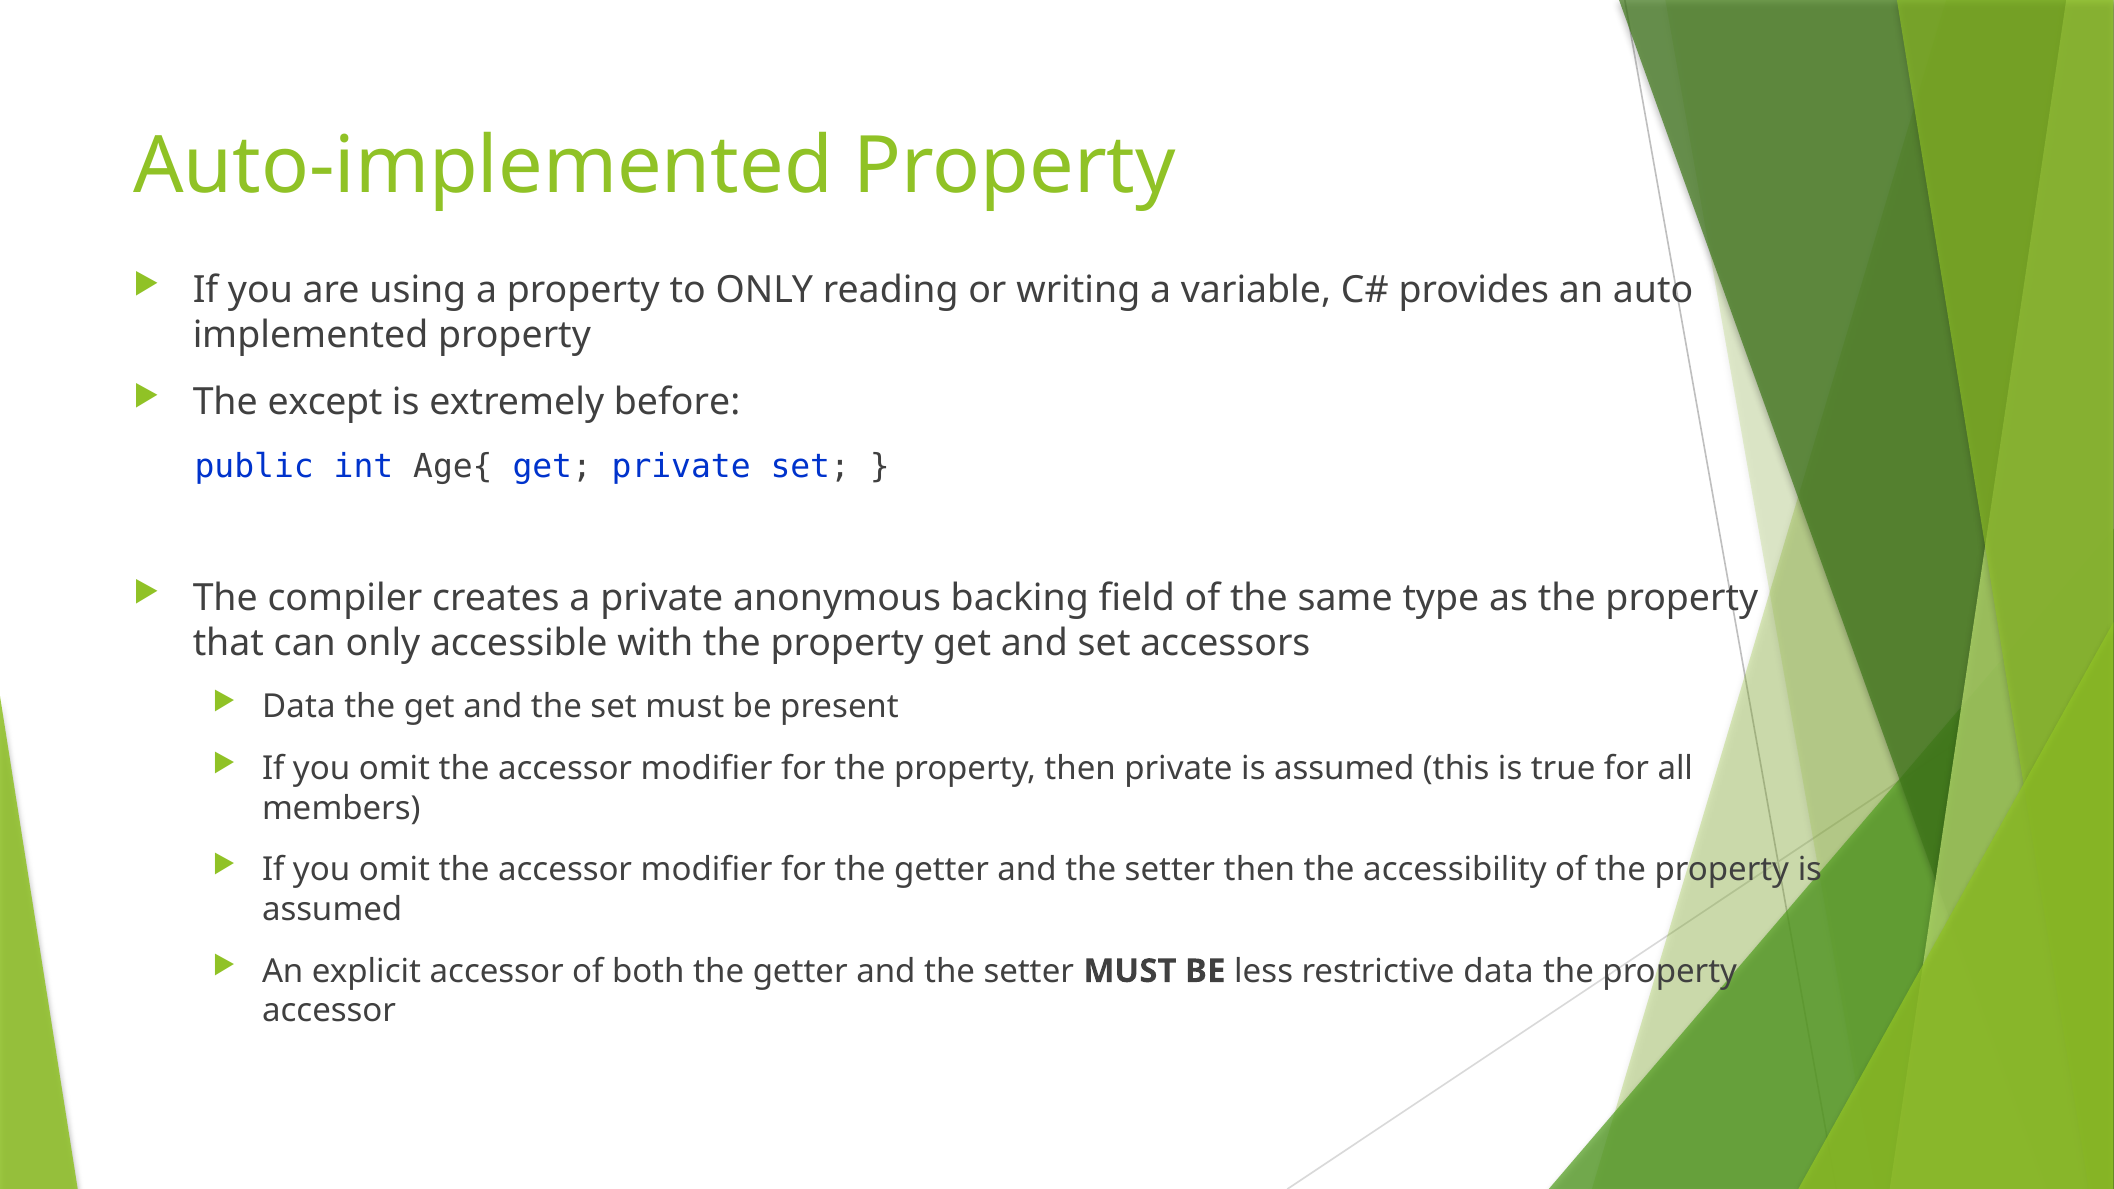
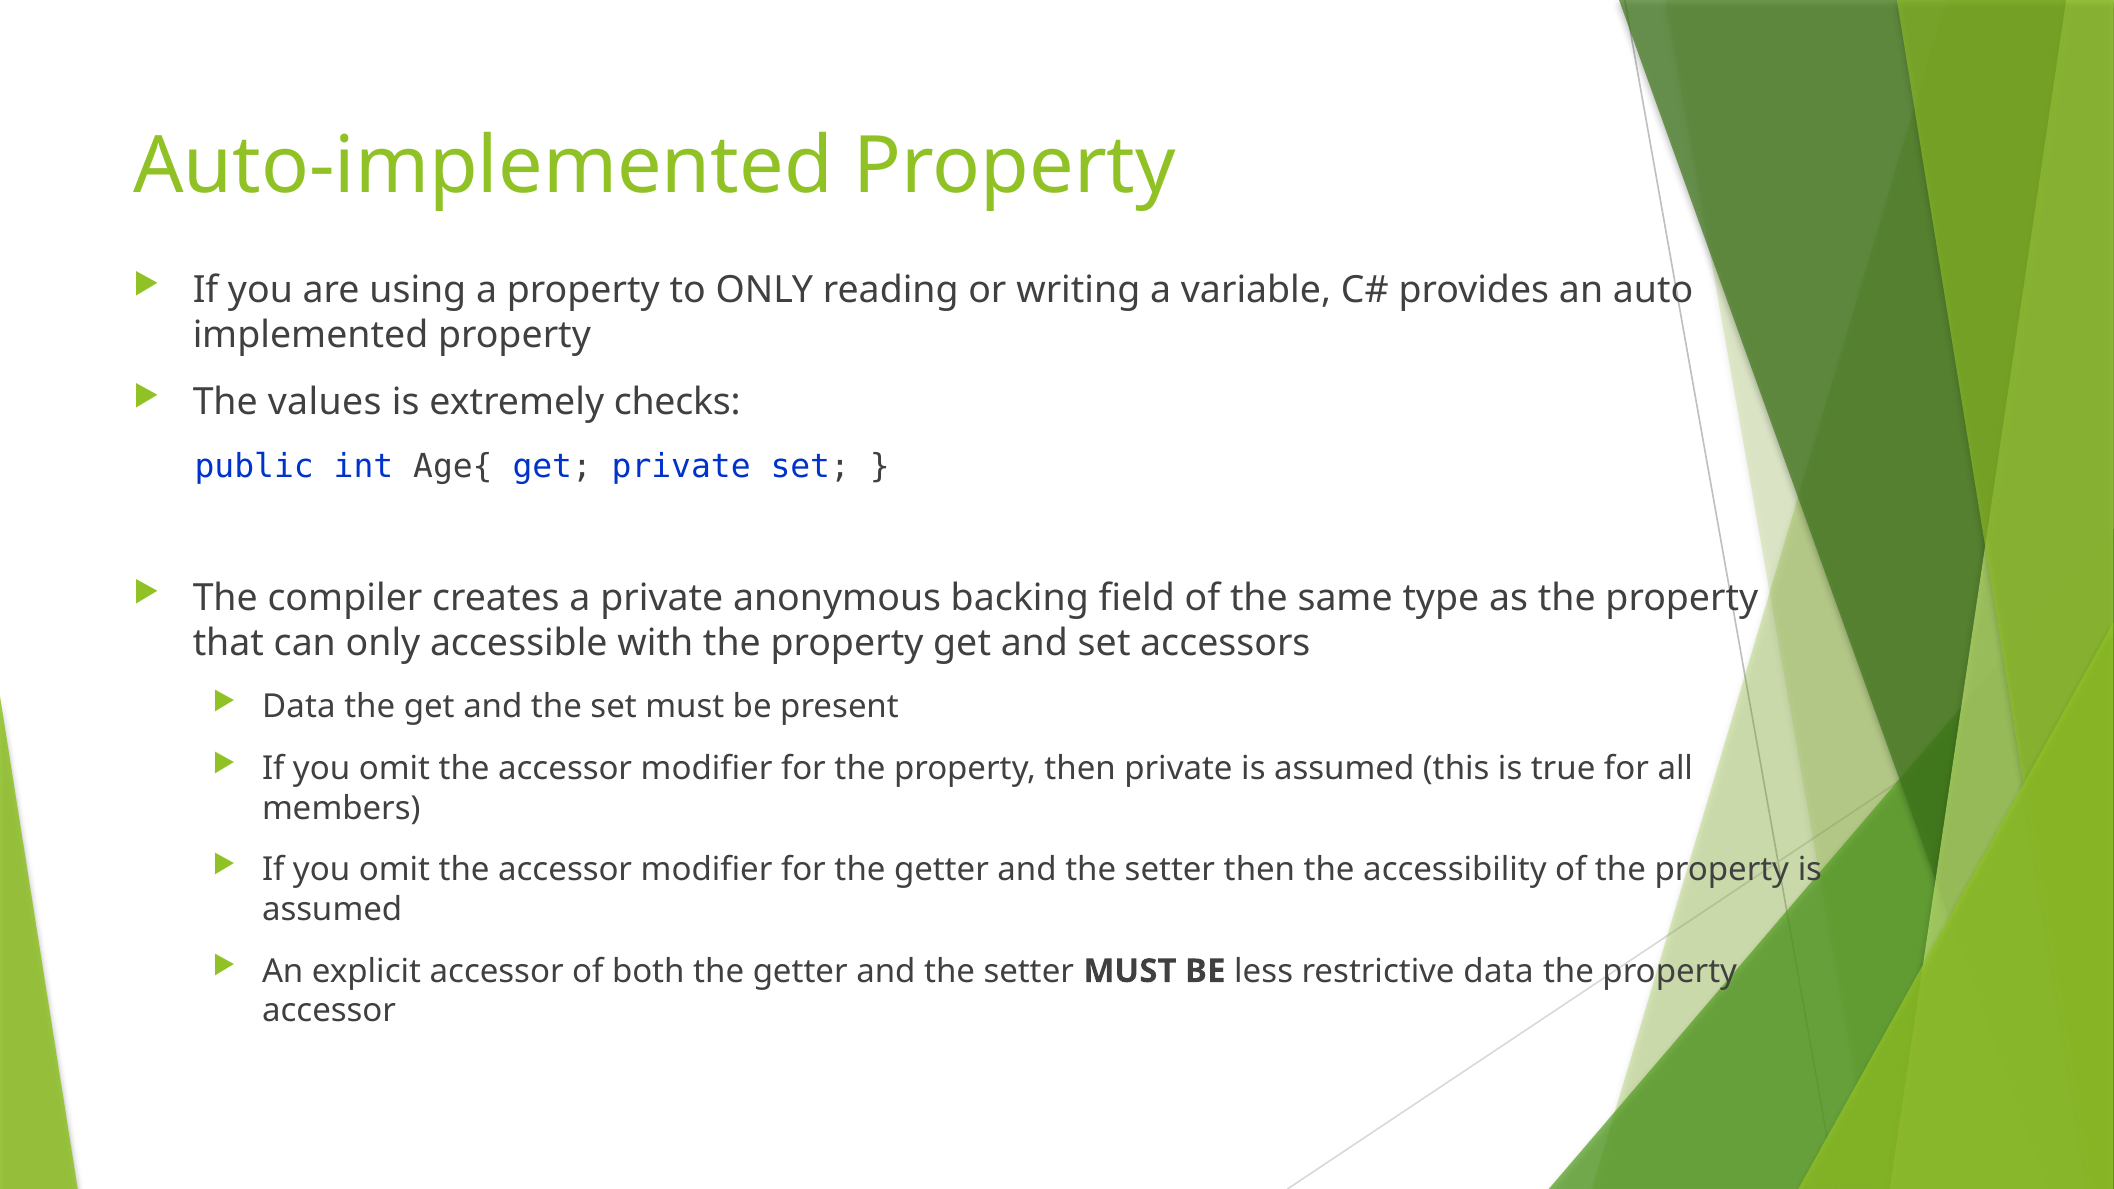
except: except -> values
before: before -> checks
